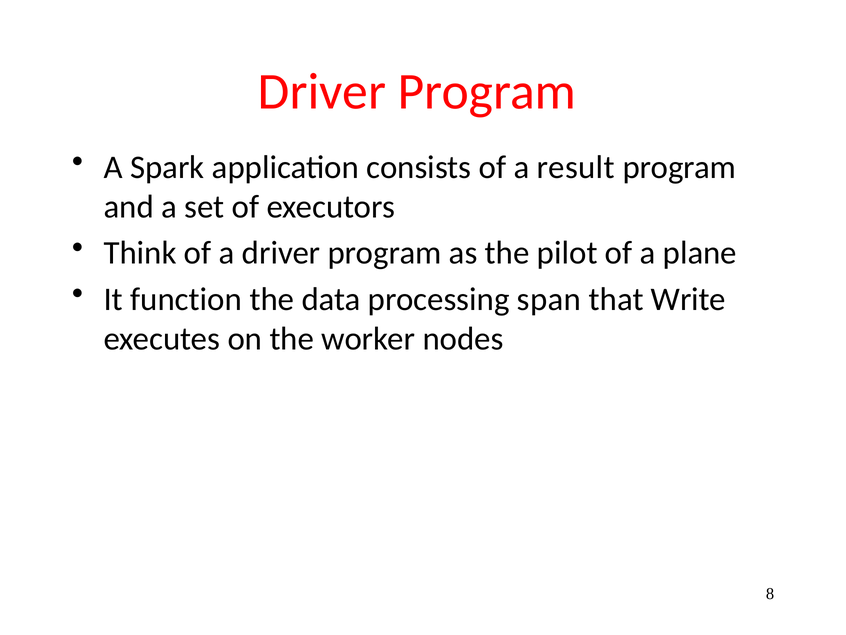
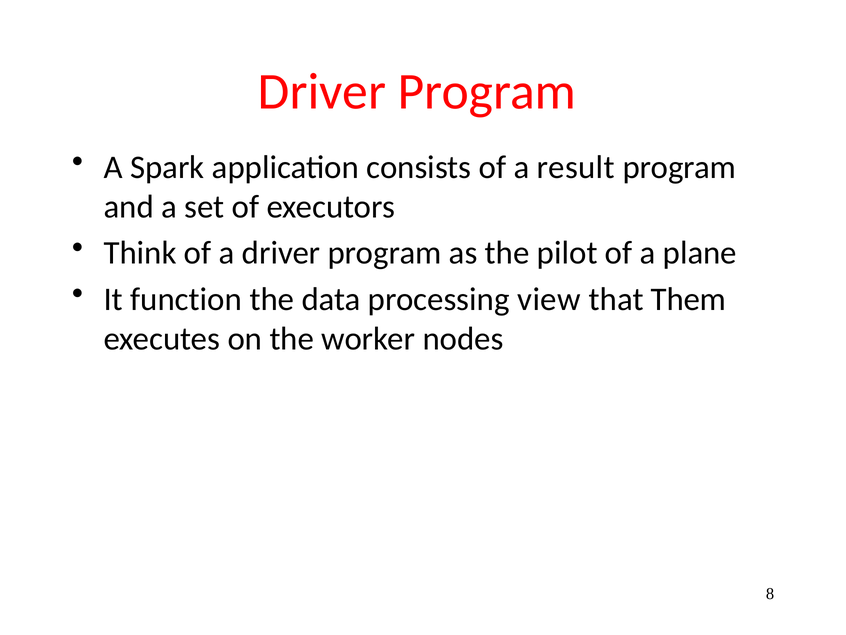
span: span -> view
Write: Write -> Them
